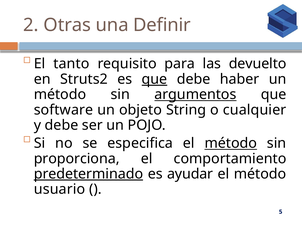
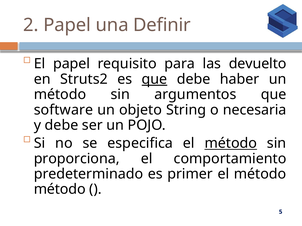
2 Otras: Otras -> Papel
El tanto: tanto -> papel
argumentos underline: present -> none
cualquier: cualquier -> necesaria
predeterminado underline: present -> none
ayudar: ayudar -> primer
usuario at (60, 190): usuario -> método
